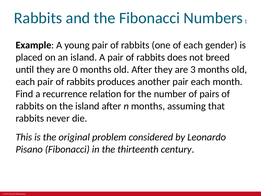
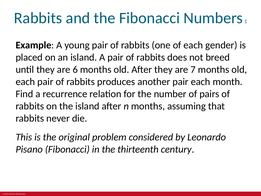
0: 0 -> 6
3: 3 -> 7
